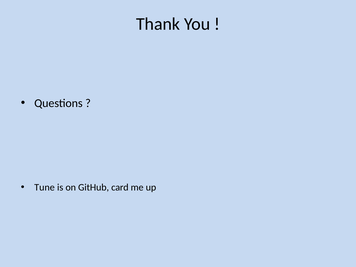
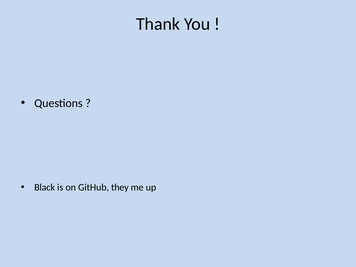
Tune: Tune -> Black
card: card -> they
